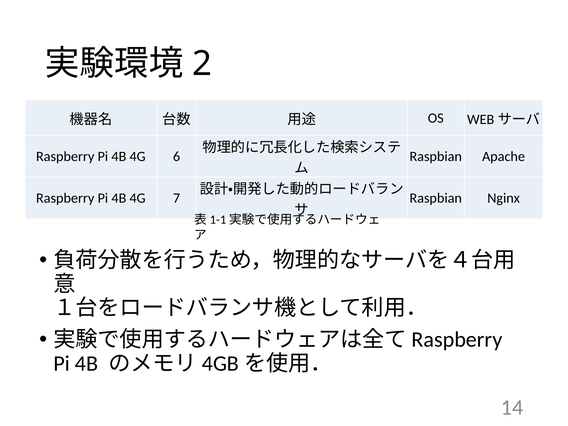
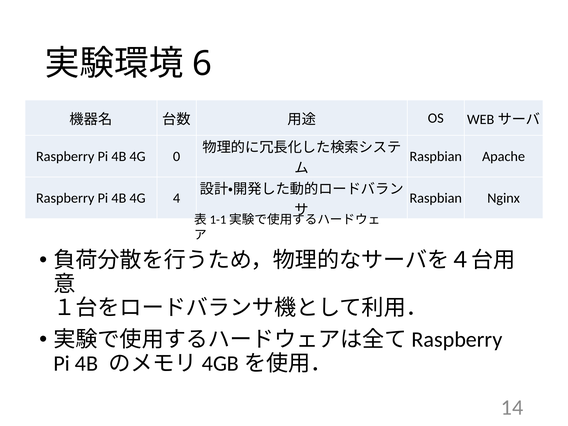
2: 2 -> 6
6: 6 -> 0
7: 7 -> 4
